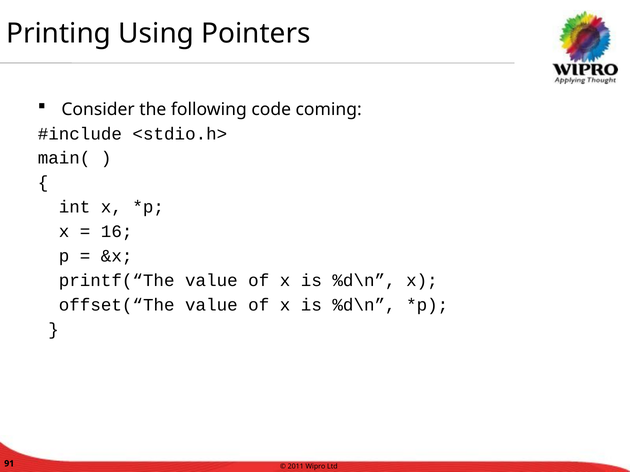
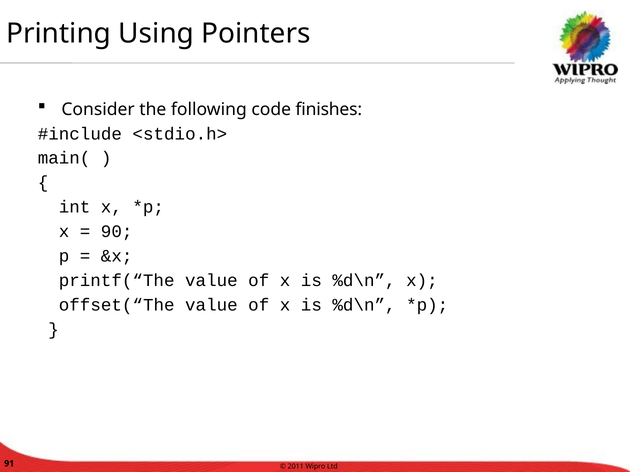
coming: coming -> finishes
16: 16 -> 90
